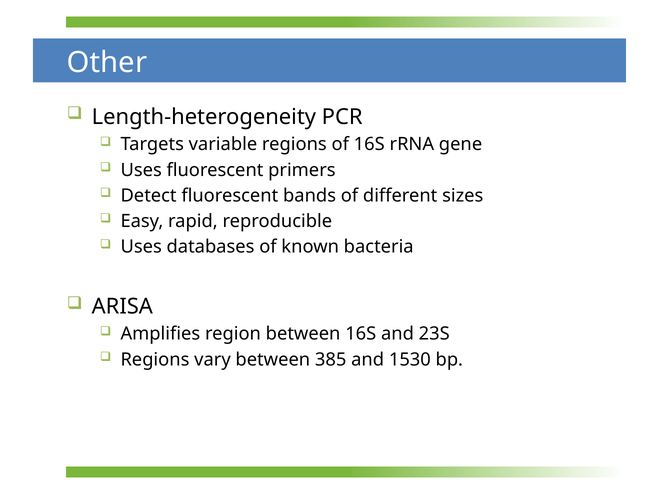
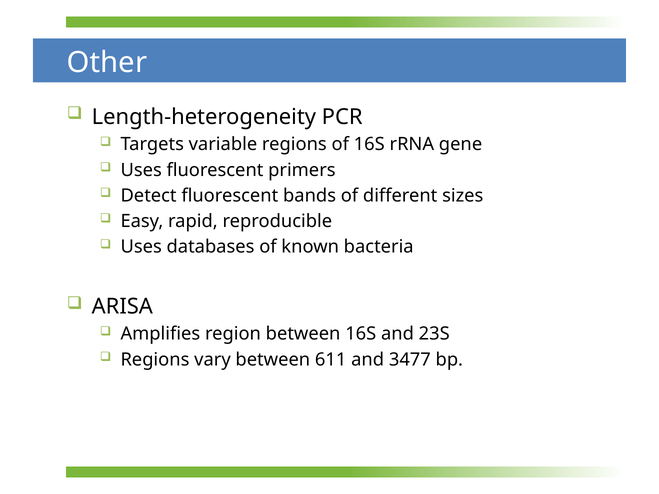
385: 385 -> 611
1530: 1530 -> 3477
